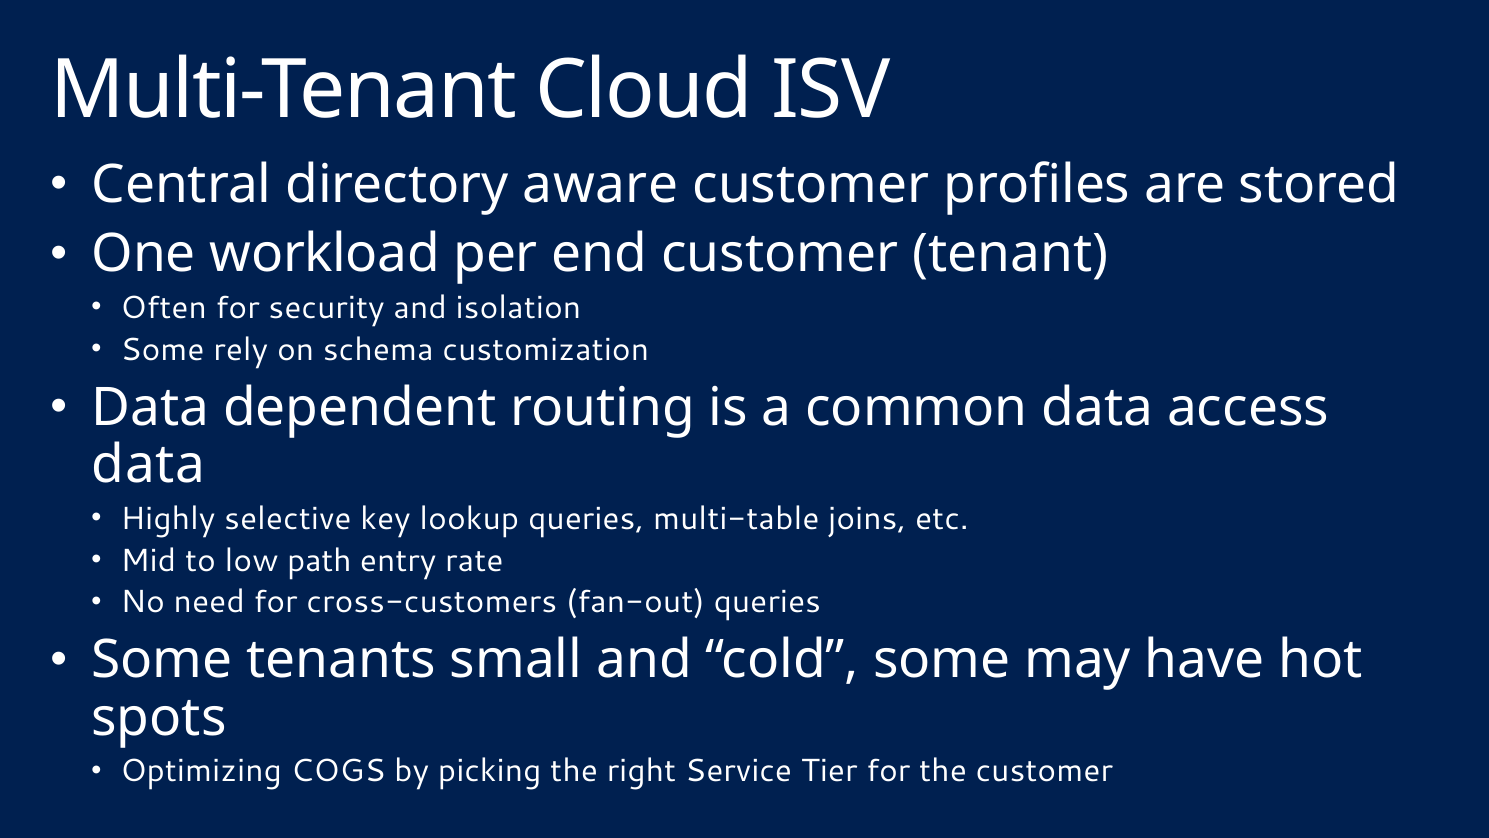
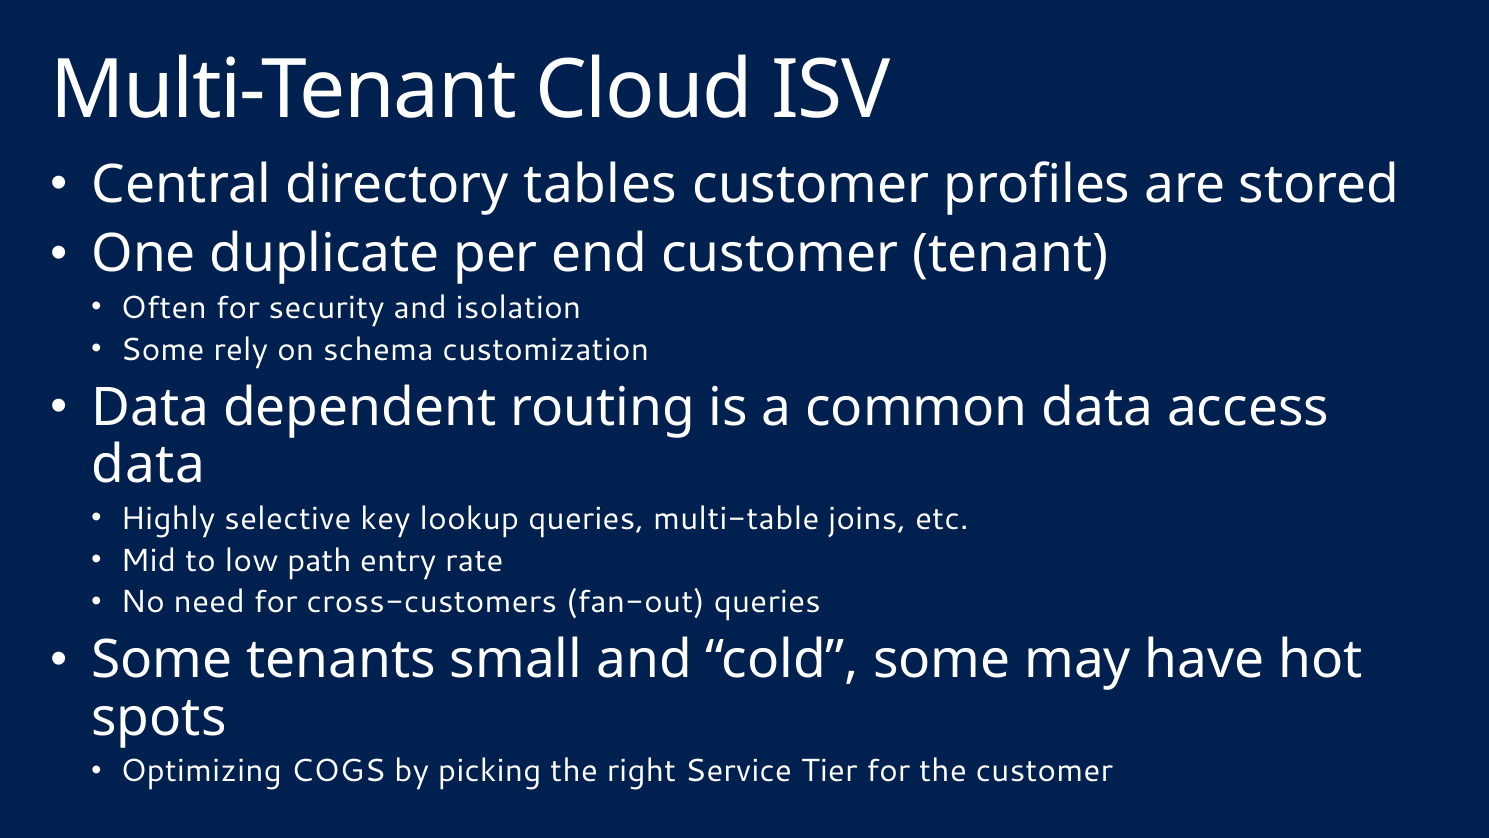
aware: aware -> tables
workload: workload -> duplicate
